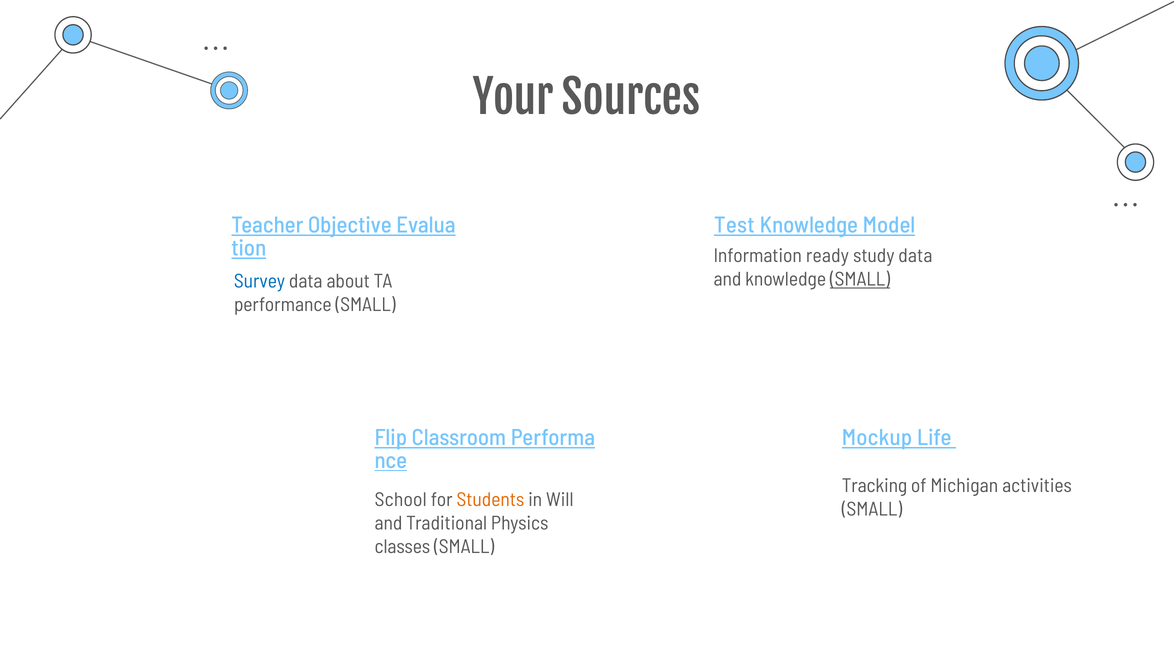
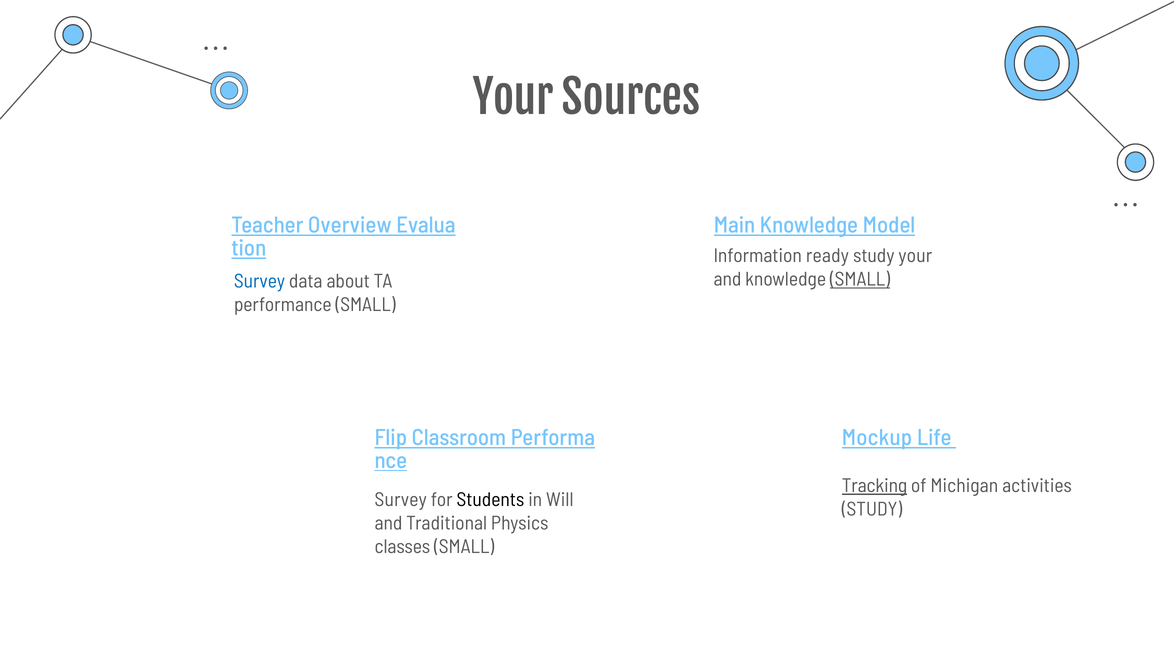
Objective: Objective -> Overview
Test: Test -> Main
study data: data -> your
Tracking underline: none -> present
School at (401, 500): School -> Survey
Students colour: orange -> black
SMALL at (872, 510): SMALL -> STUDY
